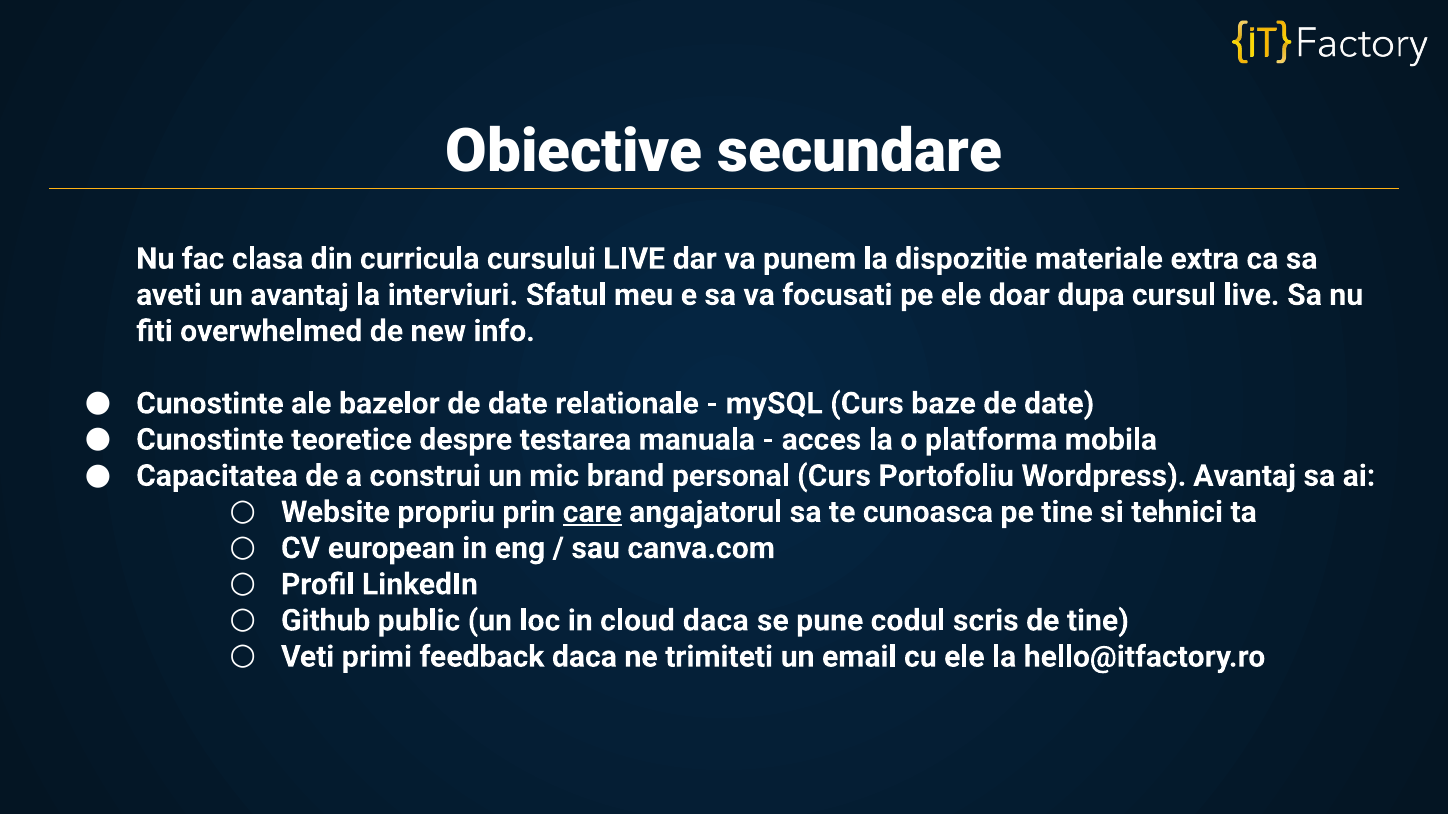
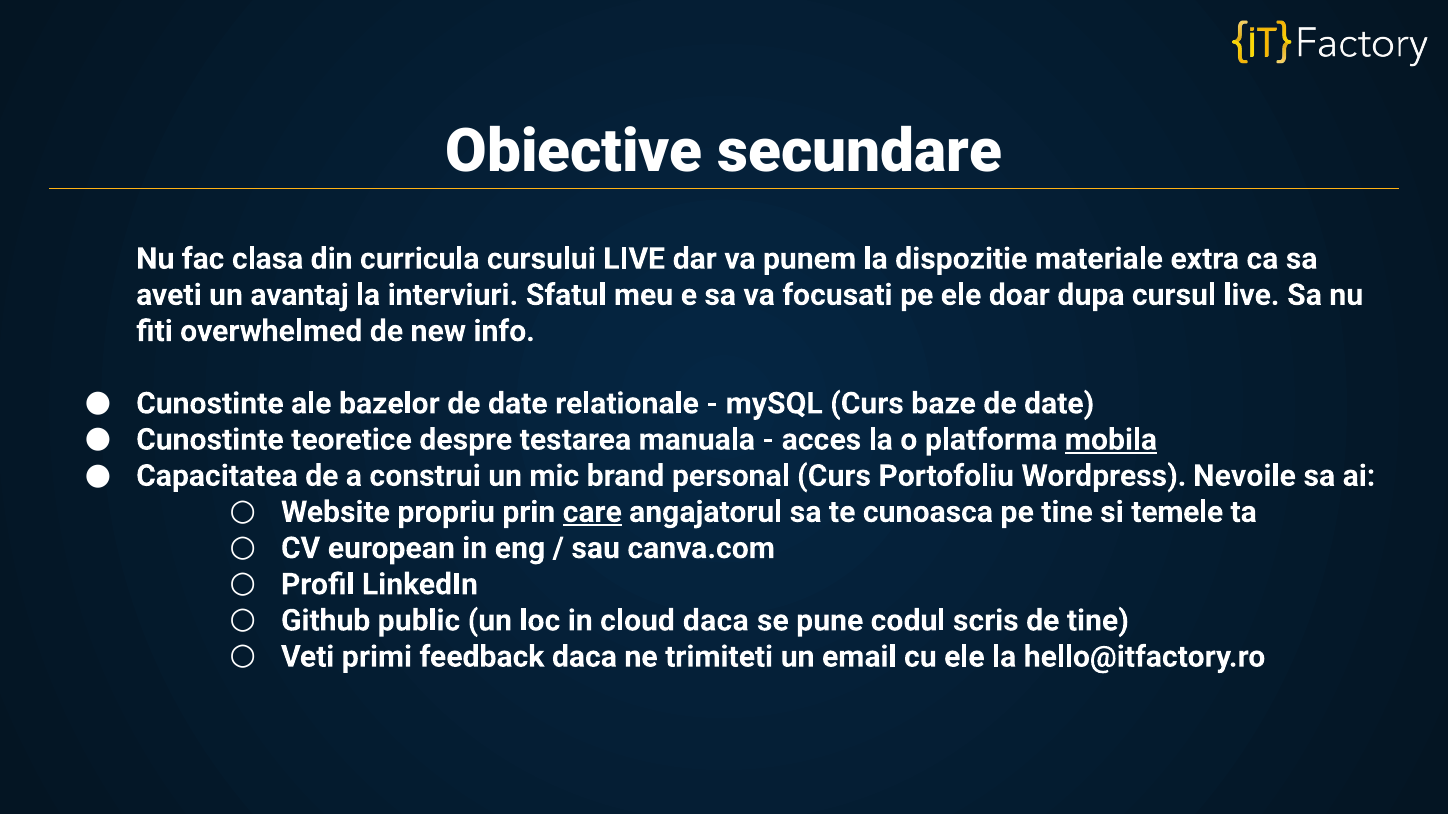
mobila underline: none -> present
Wordpress Avantaj: Avantaj -> Nevoile
tehnici: tehnici -> temele
